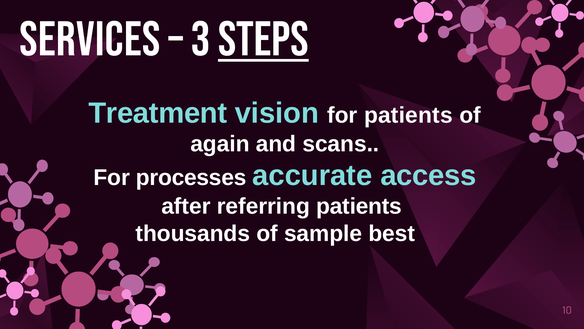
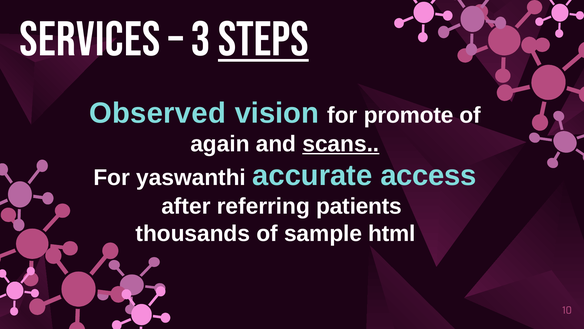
Treatment: Treatment -> Observed
for patients: patients -> promote
scans underline: none -> present
processes: processes -> yaswanthi
best: best -> html
